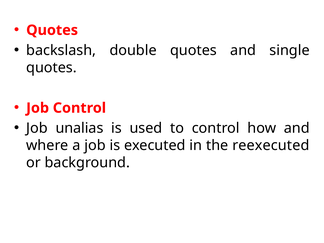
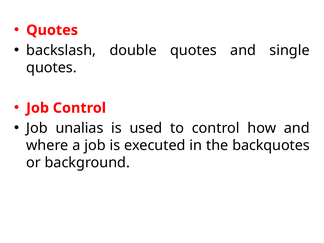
reexecuted: reexecuted -> backquotes
